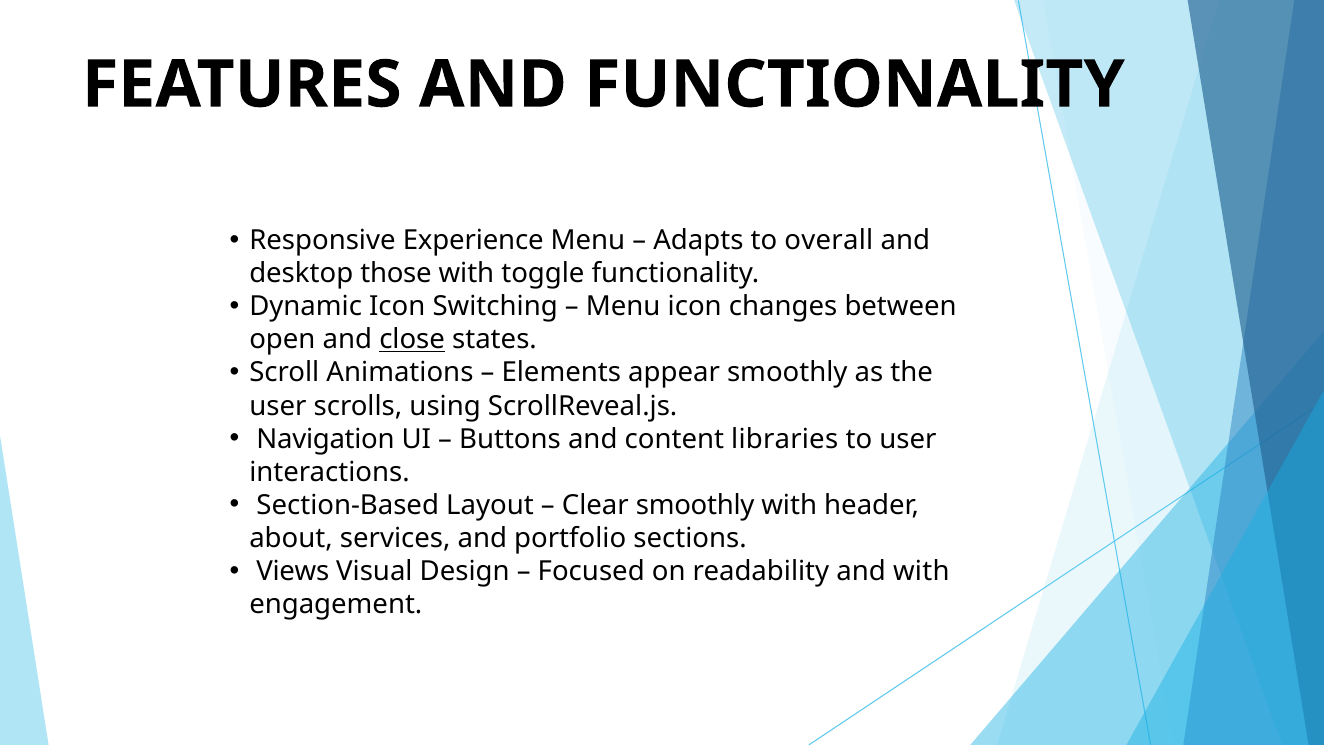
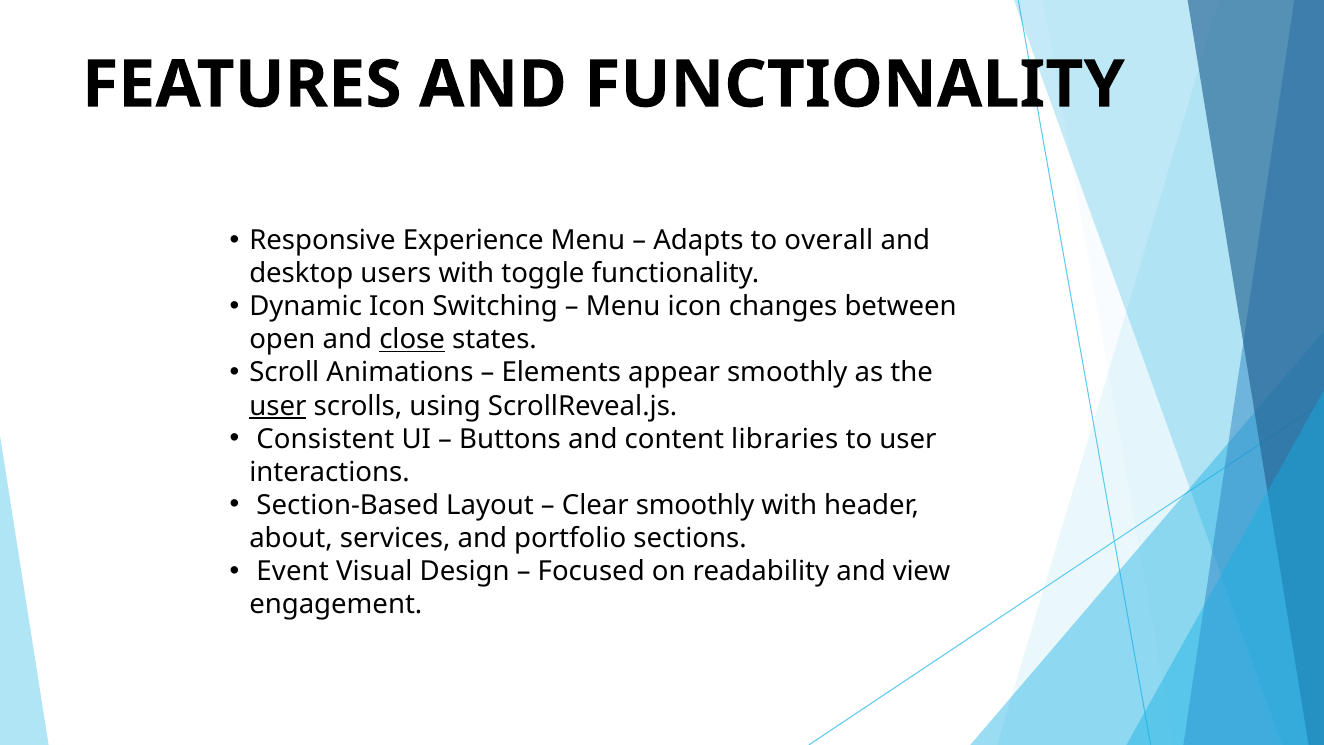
those: those -> users
user at (278, 406) underline: none -> present
Navigation: Navigation -> Consistent
Views: Views -> Event
and with: with -> view
